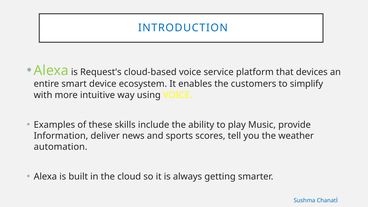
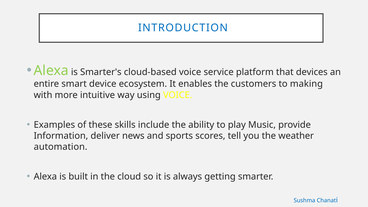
Request's: Request's -> Smarter's
simplify: simplify -> making
